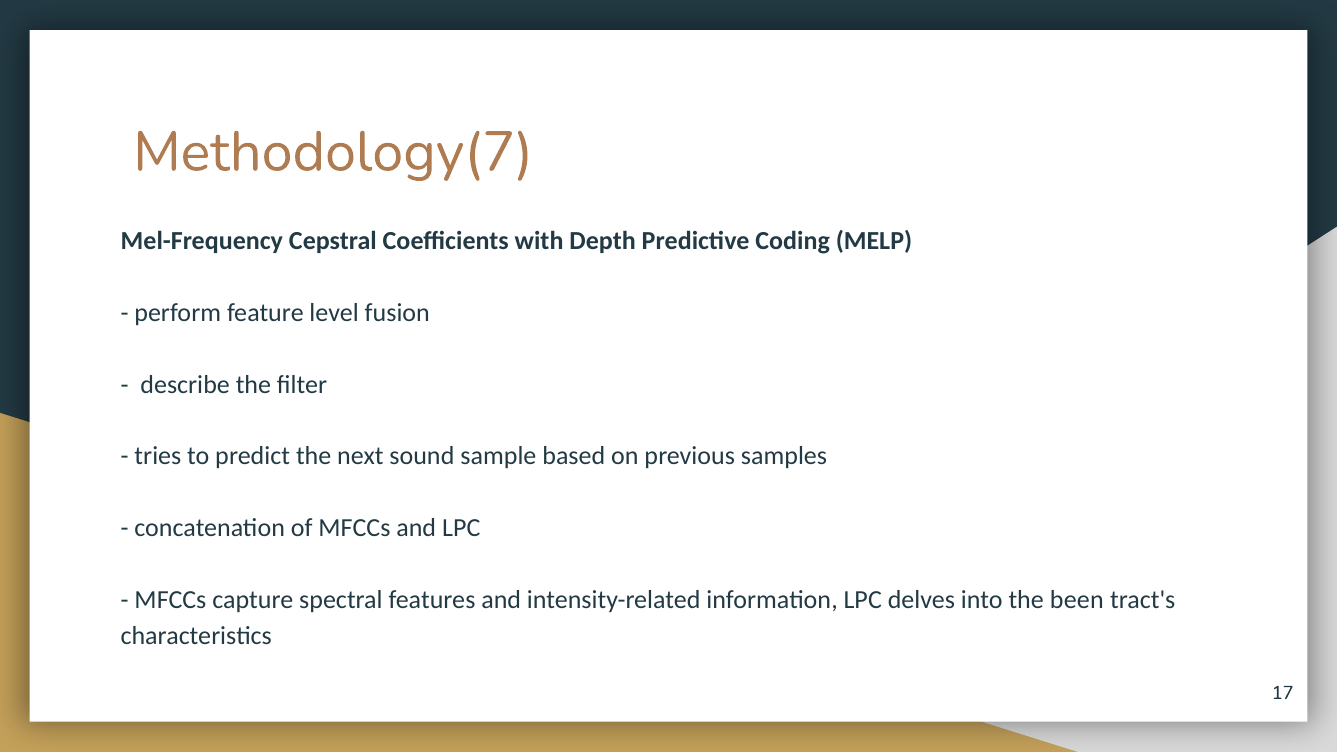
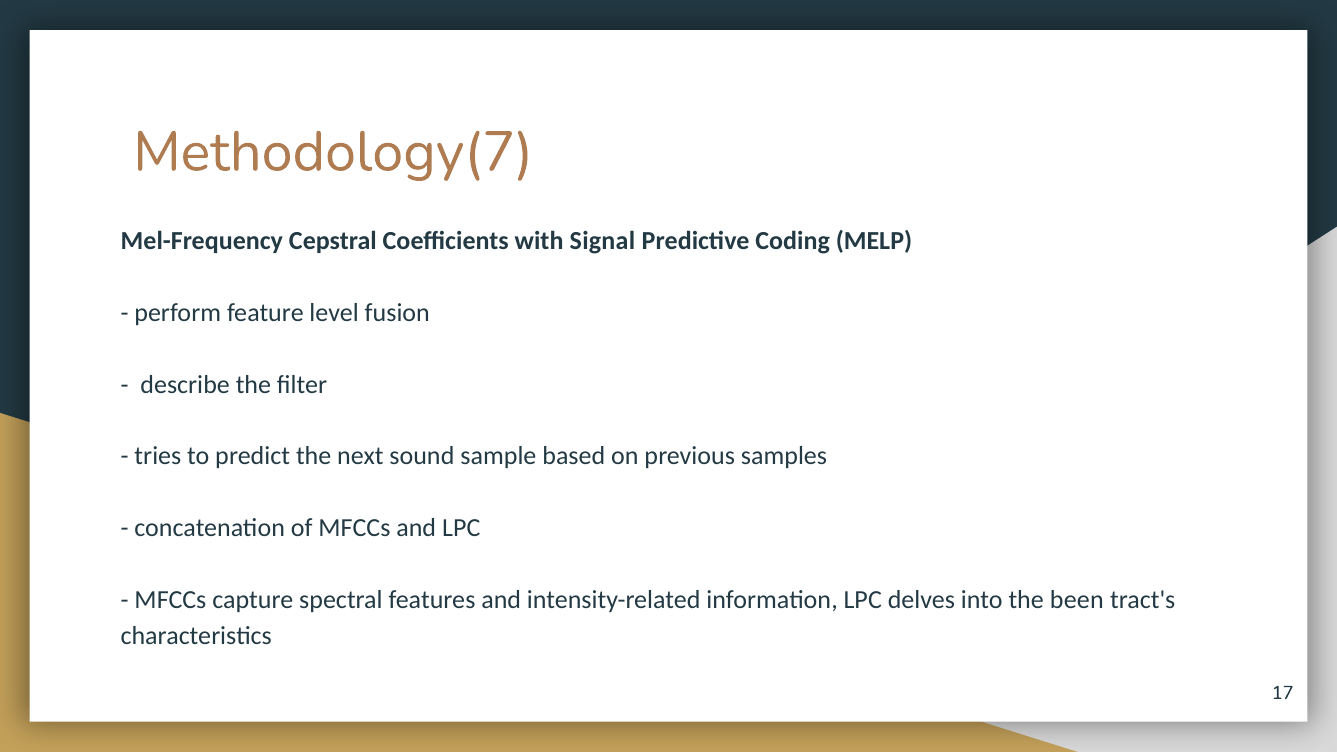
Depth: Depth -> Signal
